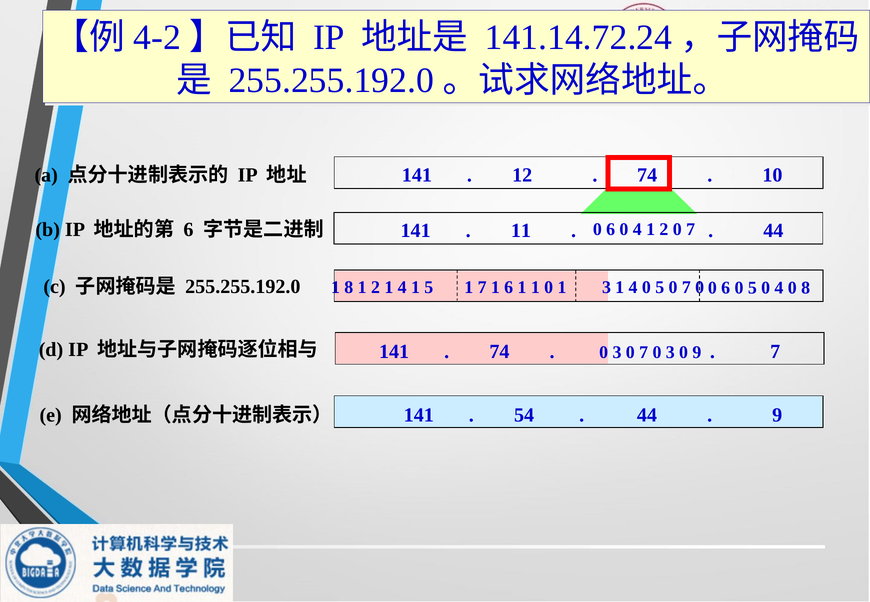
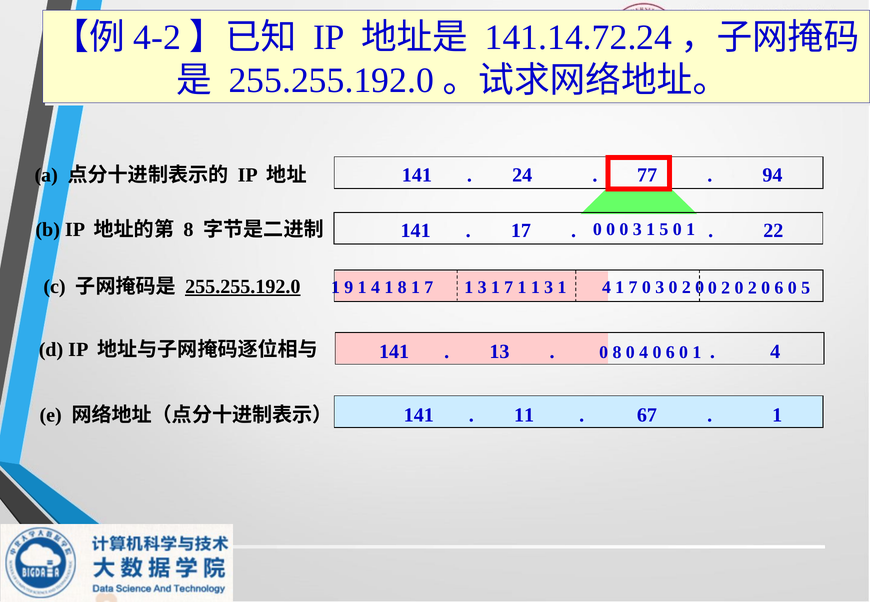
12: 12 -> 24
74 at (647, 175): 74 -> 77
10: 10 -> 94
6 at (188, 230): 6 -> 8
6 at (611, 230): 6 -> 0
4 at (637, 230): 4 -> 3
2 at (664, 230): 2 -> 5
7 at (691, 230): 7 -> 1
11: 11 -> 17
44 at (773, 231): 44 -> 22
255.255.192.0 at (243, 287) underline: none -> present
6 at (726, 288): 6 -> 2
5 at (752, 288): 5 -> 2
4 at (779, 288): 4 -> 6
0 8: 8 -> 5
1 8: 8 -> 9
2 at (376, 288): 2 -> 4
4 at (402, 288): 4 -> 8
5 at (429, 288): 5 -> 7
7 at (482, 288): 7 -> 3
6 at (509, 288): 6 -> 7
1 1 0: 0 -> 3
3 at (606, 288): 3 -> 4
4 at (633, 288): 4 -> 7
5 at (660, 288): 5 -> 3
7 at (686, 288): 7 -> 2
74 at (499, 352): 74 -> 13
3 at (617, 353): 3 -> 8
7 at (644, 353): 7 -> 4
3 at (670, 353): 3 -> 6
9 at (697, 353): 9 -> 1
7 at (775, 352): 7 -> 4
54: 54 -> 11
44 at (647, 415): 44 -> 67
9 at (777, 415): 9 -> 1
